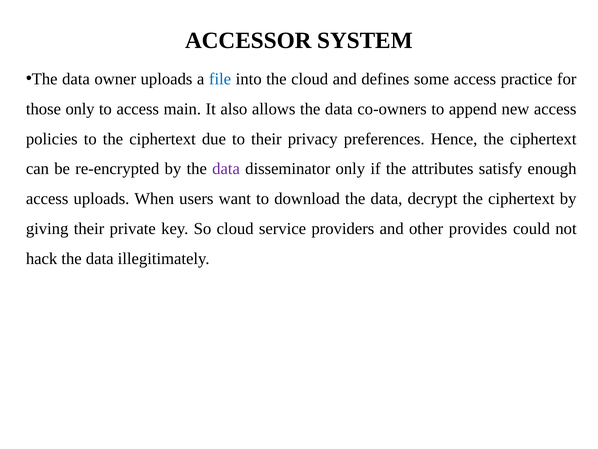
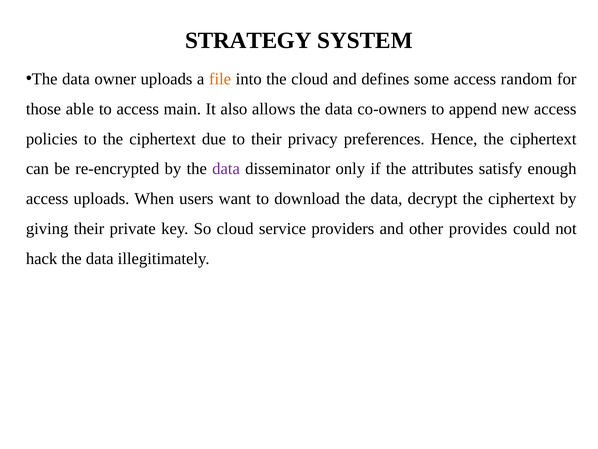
ACCESSOR: ACCESSOR -> STRATEGY
file colour: blue -> orange
practice: practice -> random
those only: only -> able
